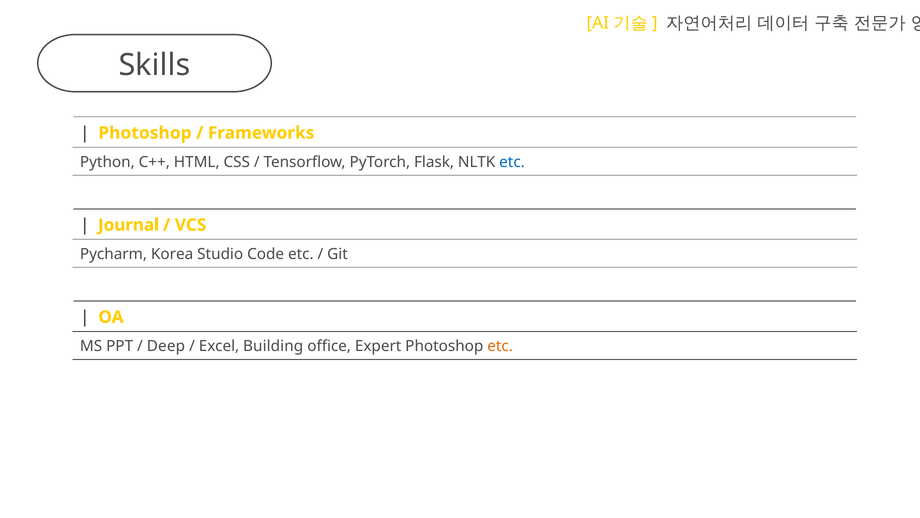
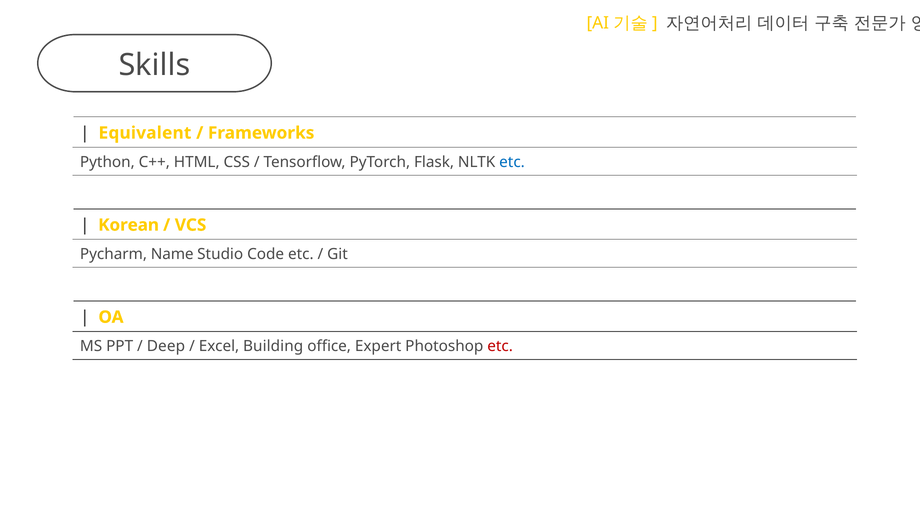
Photoshop at (145, 133): Photoshop -> Equivalent
Journal: Journal -> Korean
Korea: Korea -> Name
etc at (500, 346) colour: orange -> red
